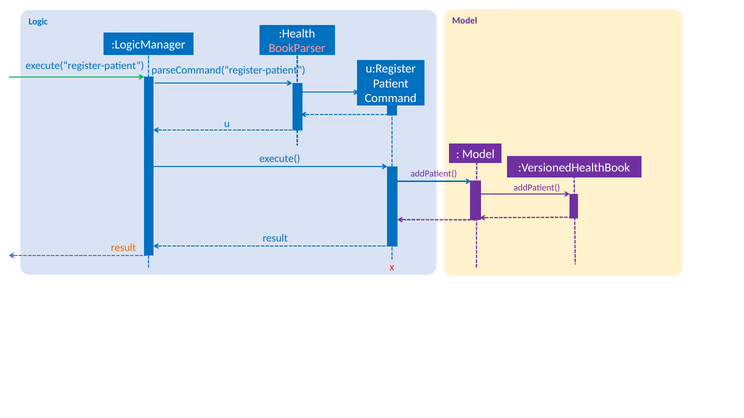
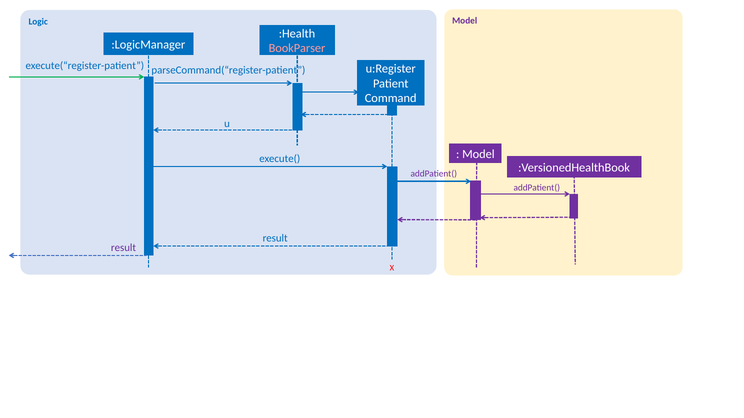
result at (123, 248) colour: orange -> purple
